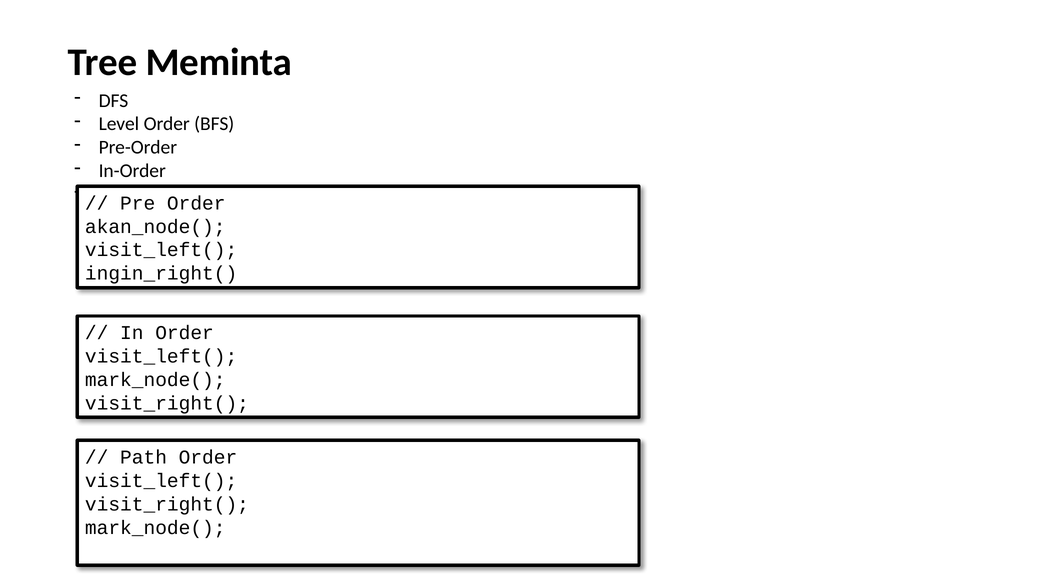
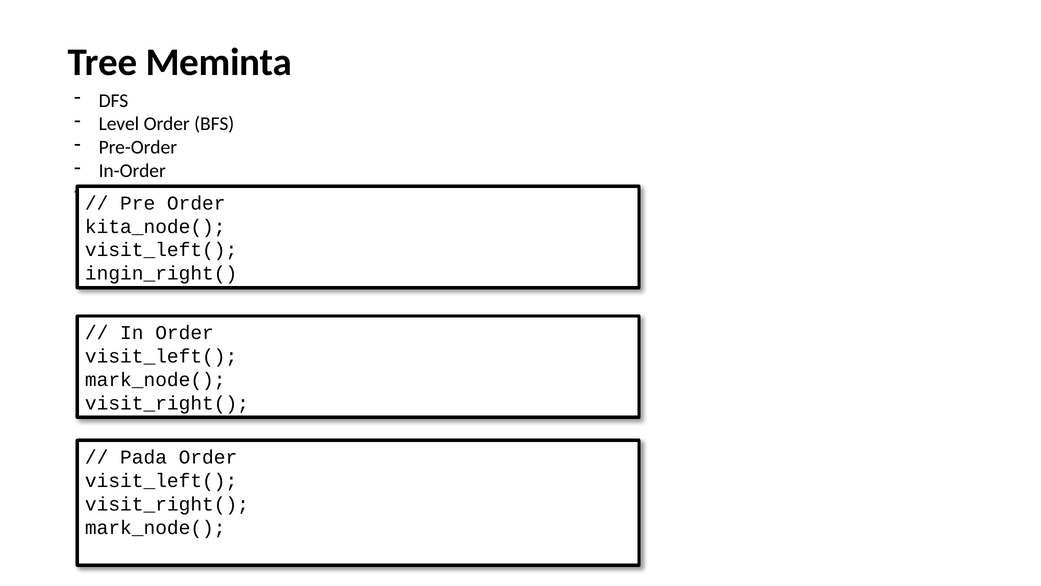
akan_node(: akan_node( -> kita_node(
Path: Path -> Pada
